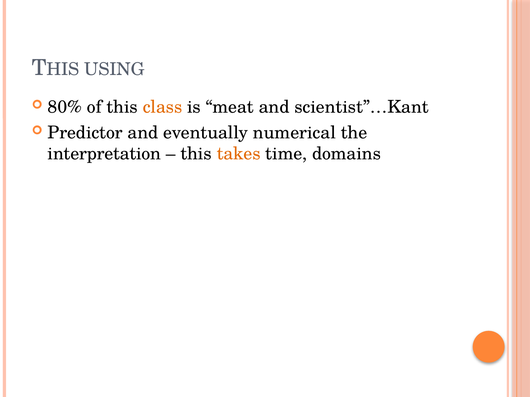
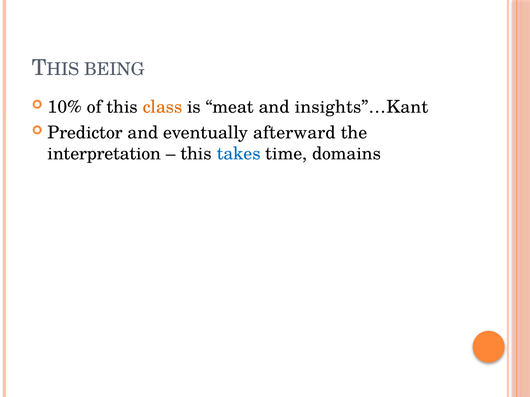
USING: USING -> BEING
80%: 80% -> 10%
scientist”…Kant: scientist”…Kant -> insights”…Kant
numerical: numerical -> afterward
takes colour: orange -> blue
